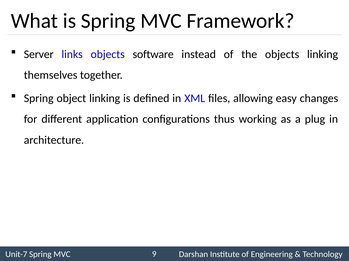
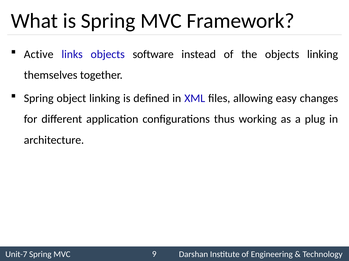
Server: Server -> Active
